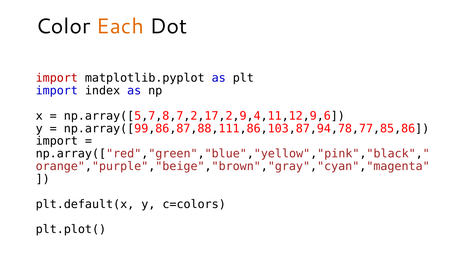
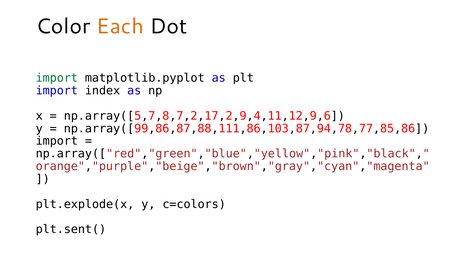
import at (57, 78) colour: red -> green
plt.default(x: plt.default(x -> plt.explode(x
plt.plot(: plt.plot( -> plt.sent(
